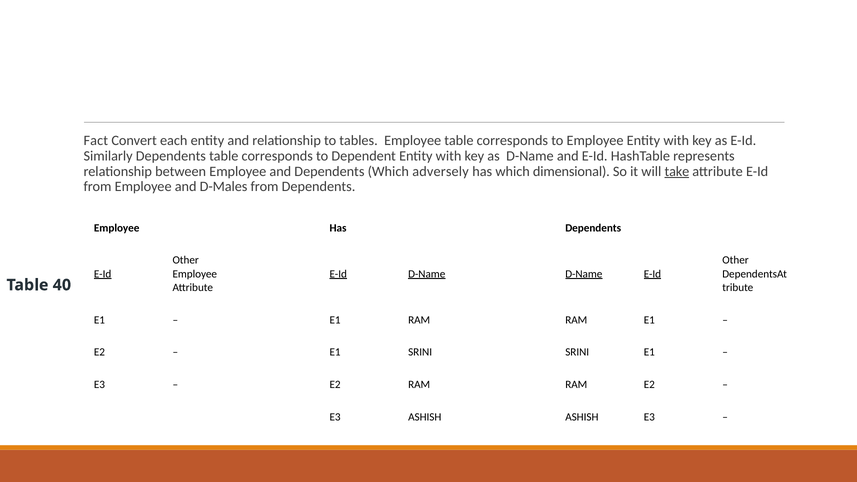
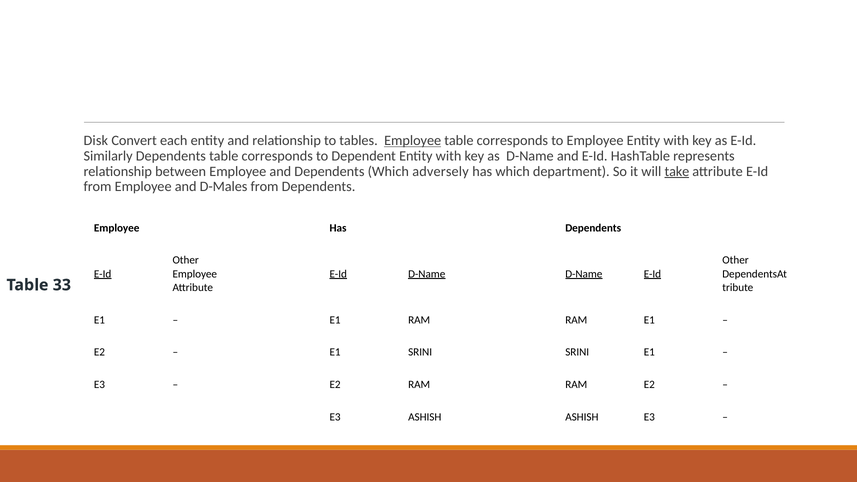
Fact: Fact -> Disk
Employee at (413, 141) underline: none -> present
dimensional: dimensional -> department
40: 40 -> 33
